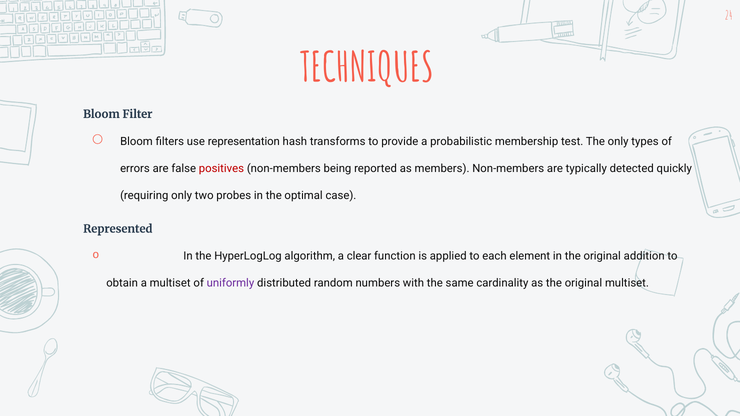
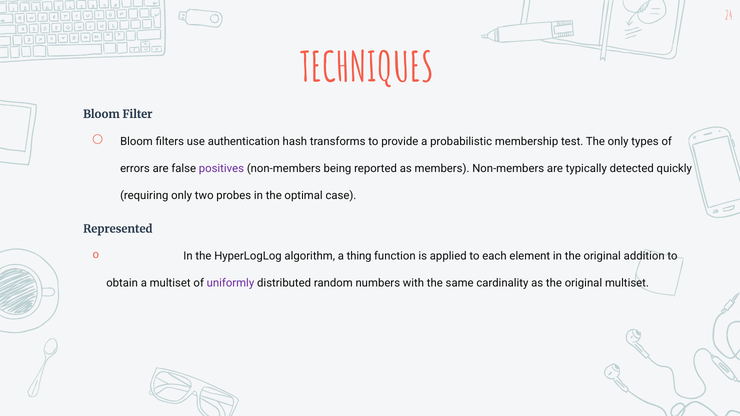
representation: representation -> authentication
positives colour: red -> purple
clear: clear -> thing
